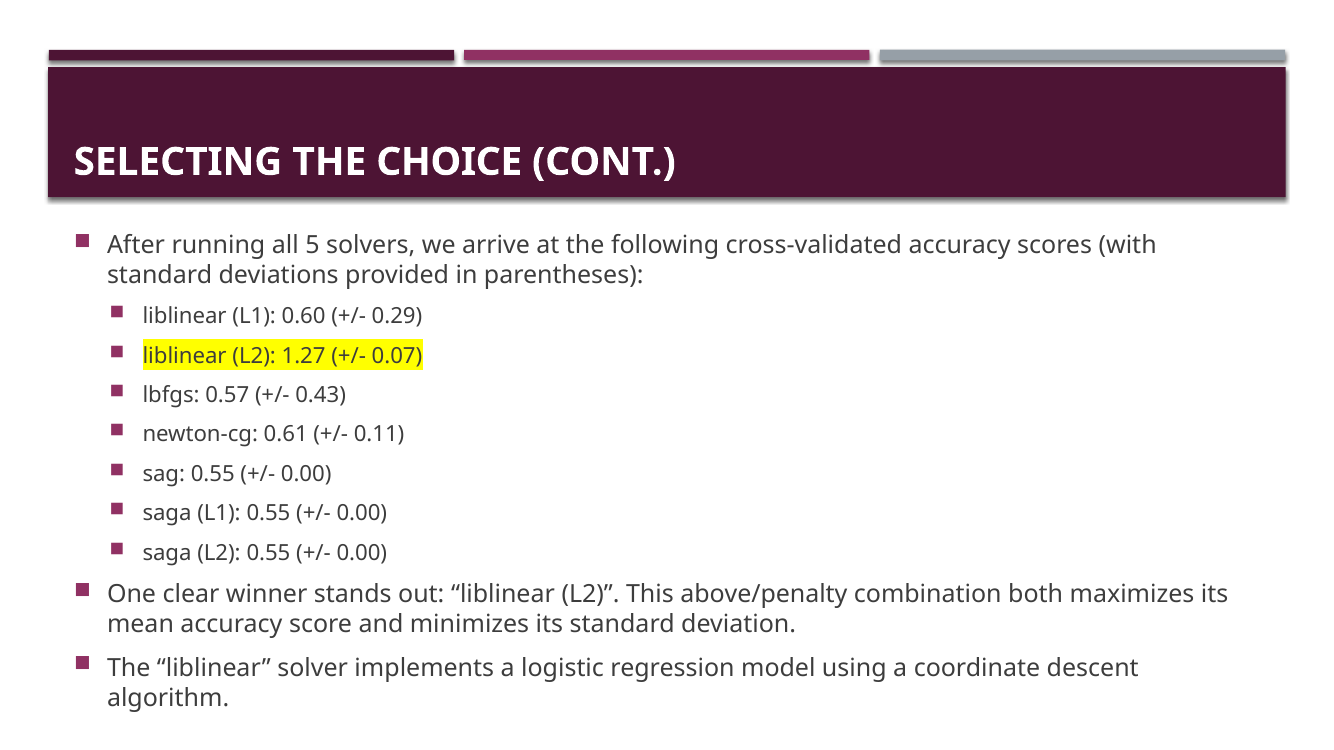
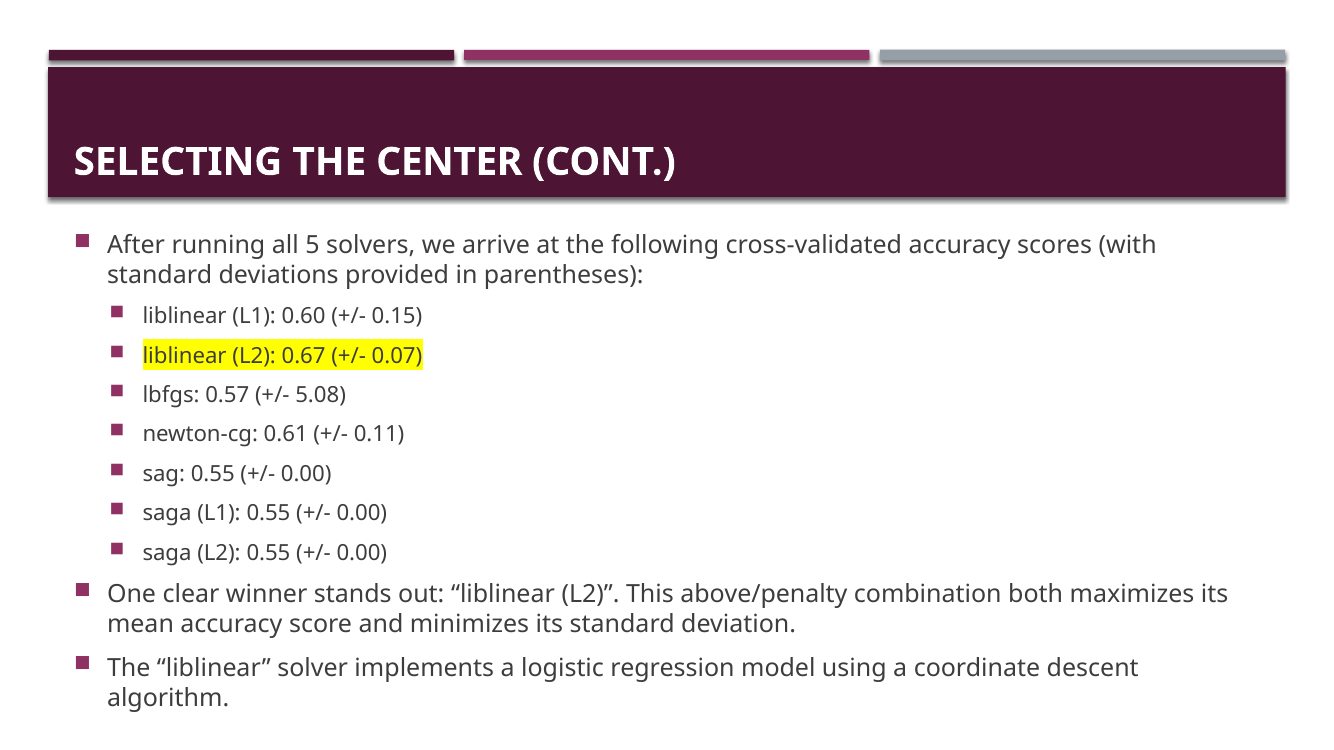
CHOICE: CHOICE -> CENTER
0.29: 0.29 -> 0.15
1.27: 1.27 -> 0.67
0.43: 0.43 -> 5.08
